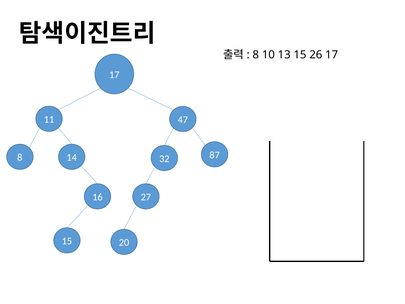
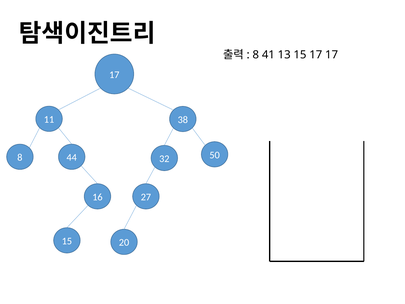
10: 10 -> 41
15 26: 26 -> 17
47: 47 -> 38
14: 14 -> 44
87: 87 -> 50
